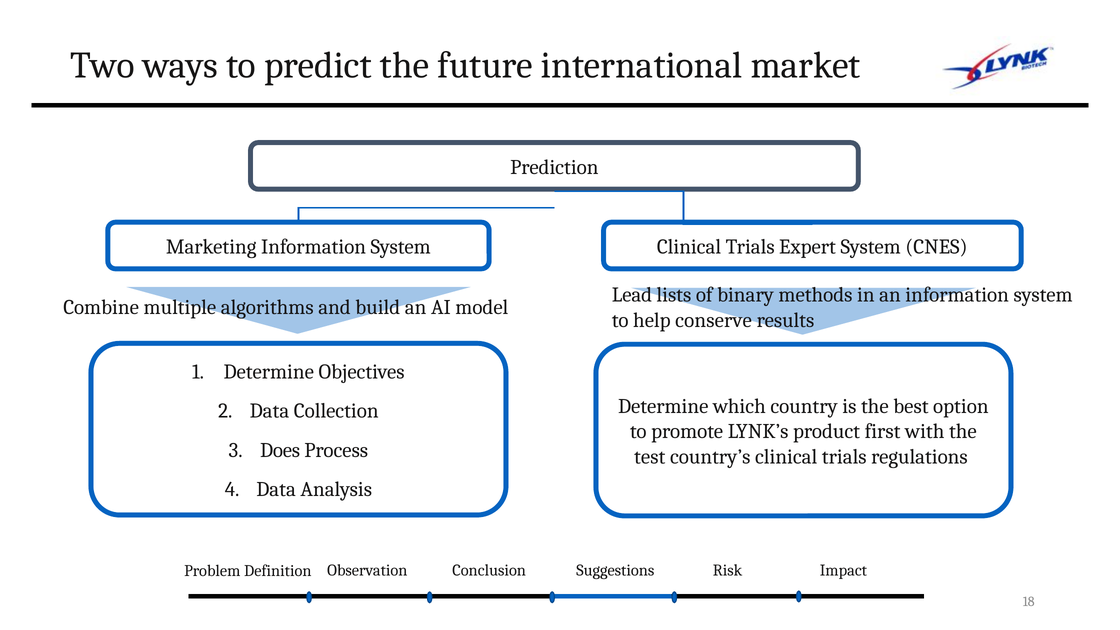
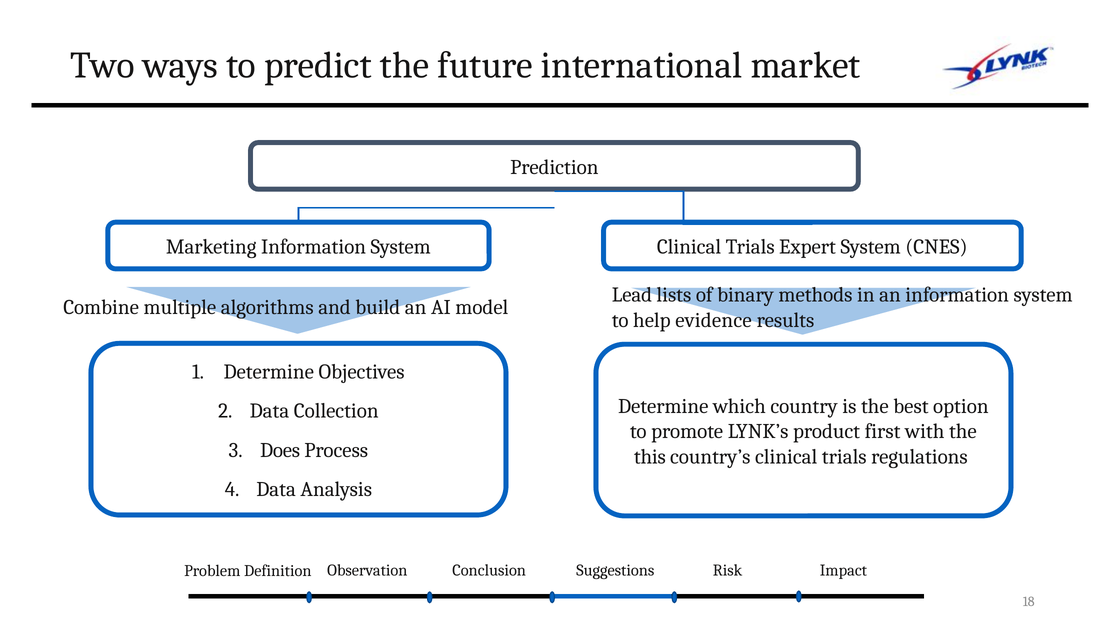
conserve: conserve -> evidence
test: test -> this
